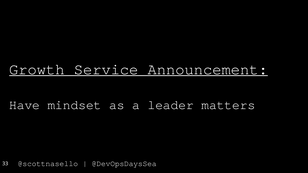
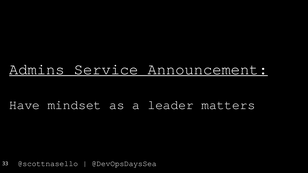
Growth: Growth -> Admins
